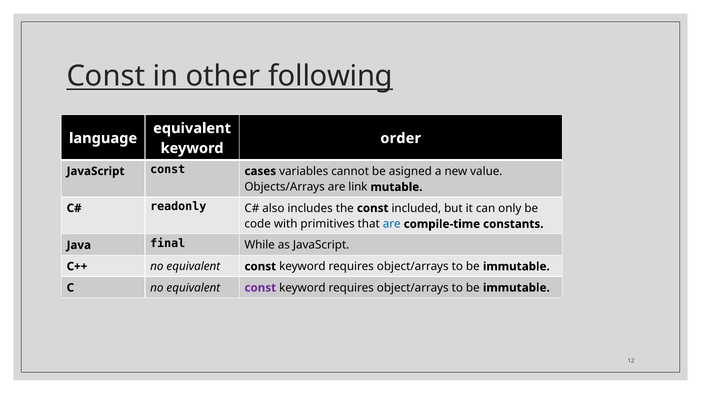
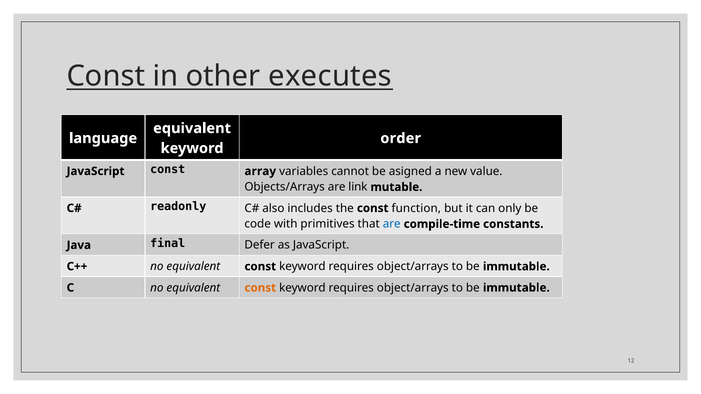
following: following -> executes
cases: cases -> array
included: included -> function
While: While -> Defer
const at (260, 288) colour: purple -> orange
